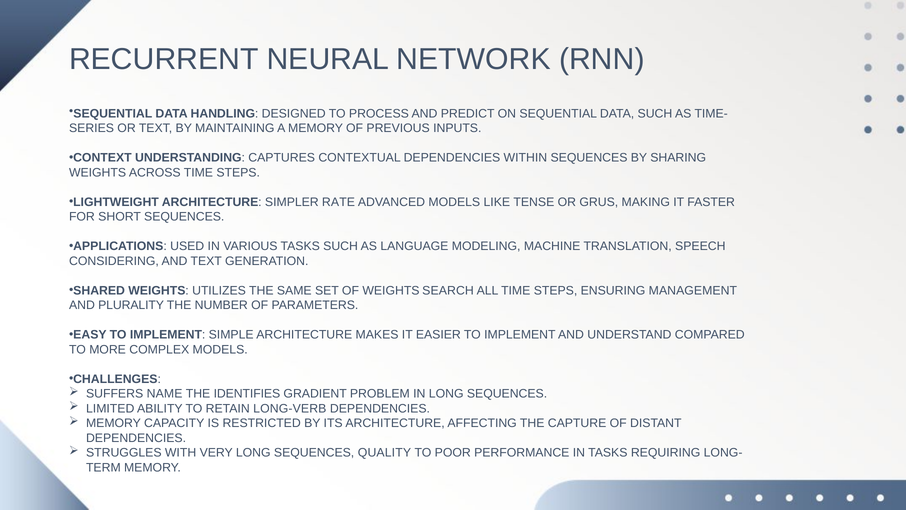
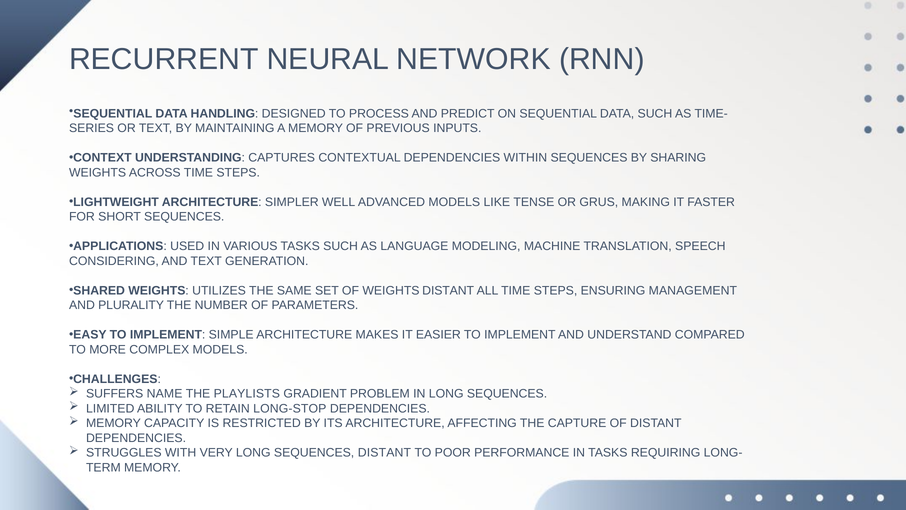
RATE: RATE -> WELL
WEIGHTS SEARCH: SEARCH -> DISTANT
IDENTIFIES: IDENTIFIES -> PLAYLISTS
LONG-VERB: LONG-VERB -> LONG-STOP
SEQUENCES QUALITY: QUALITY -> DISTANT
